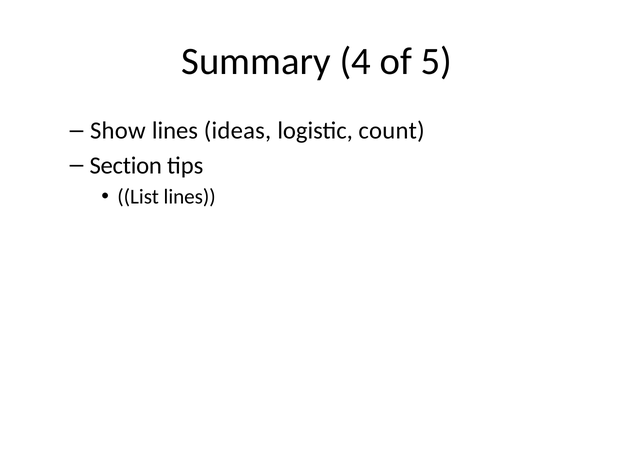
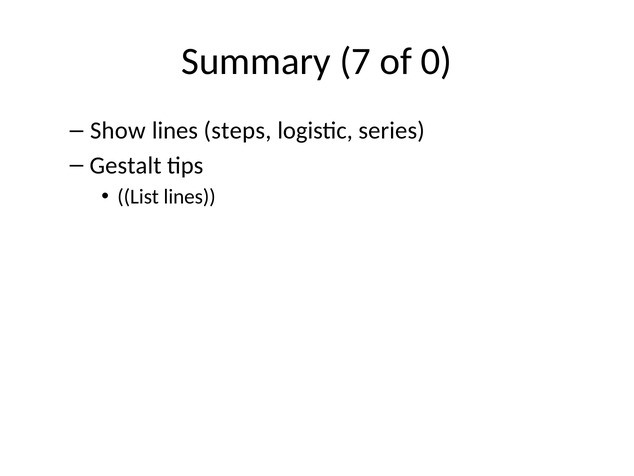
4: 4 -> 7
5: 5 -> 0
ideas: ideas -> steps
count: count -> series
Section: Section -> Gestalt
